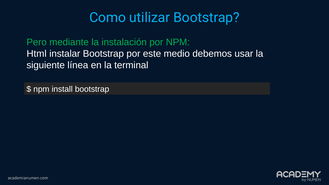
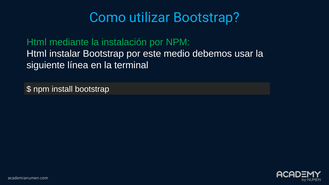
Pero at (37, 42): Pero -> Html
